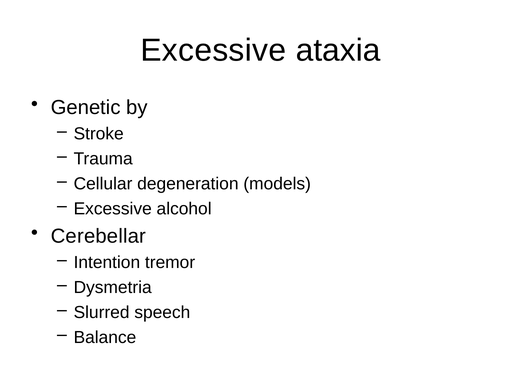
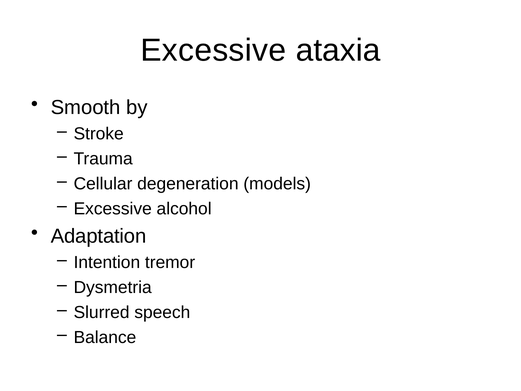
Genetic: Genetic -> Smooth
Cerebellar: Cerebellar -> Adaptation
